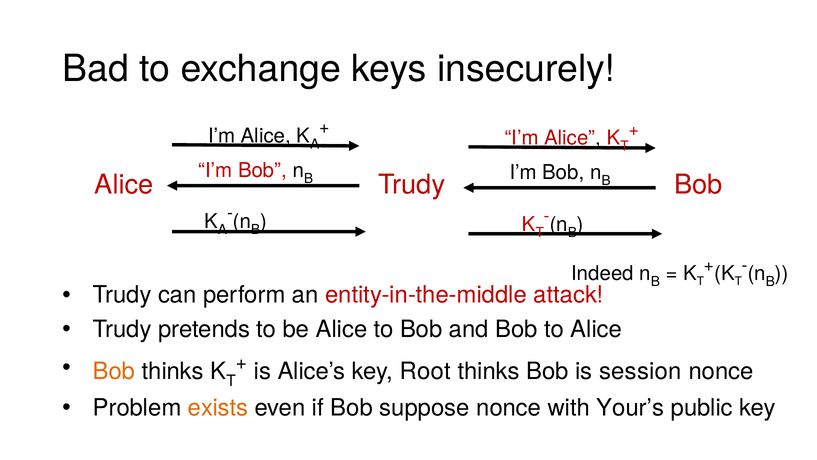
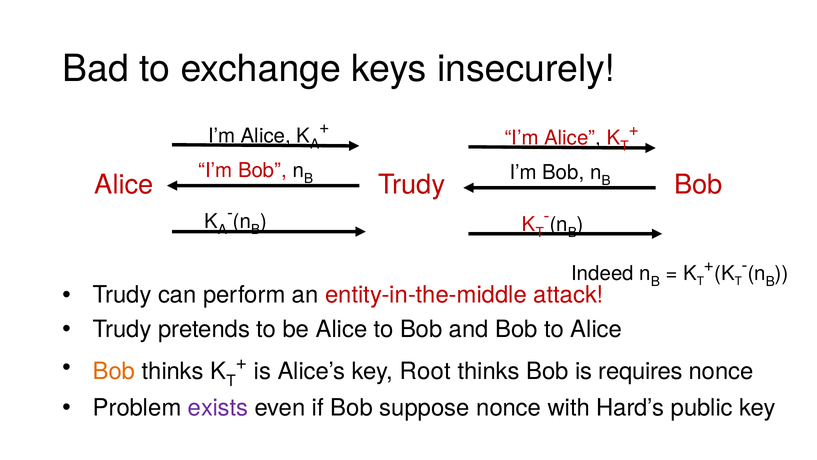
session: session -> requires
exists colour: orange -> purple
Your’s: Your’s -> Hard’s
